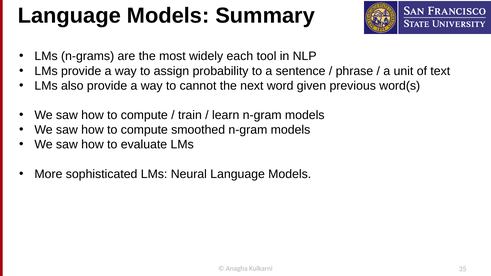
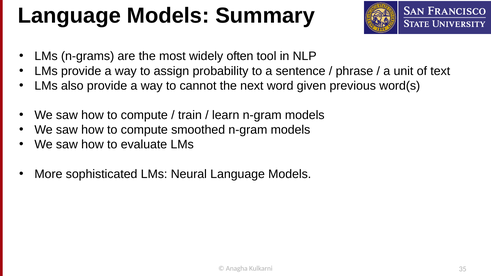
each: each -> often
